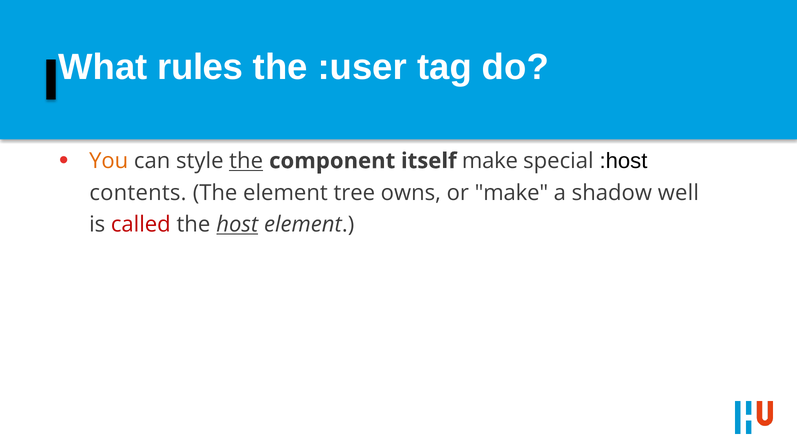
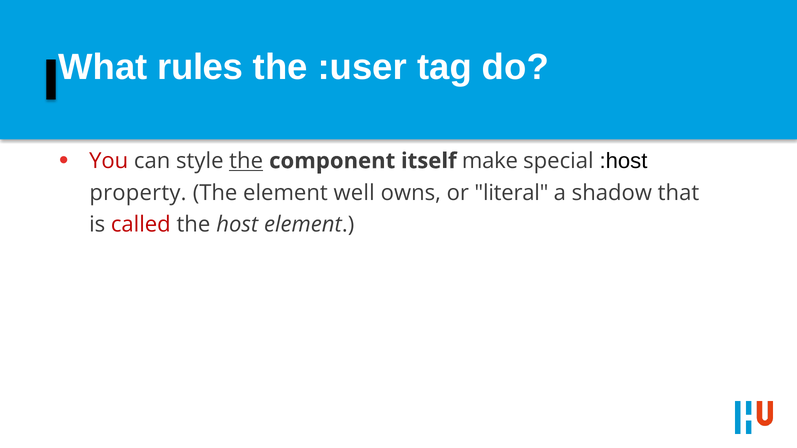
You colour: orange -> red
contents: contents -> property
tree: tree -> well
or make: make -> literal
well: well -> that
host underline: present -> none
